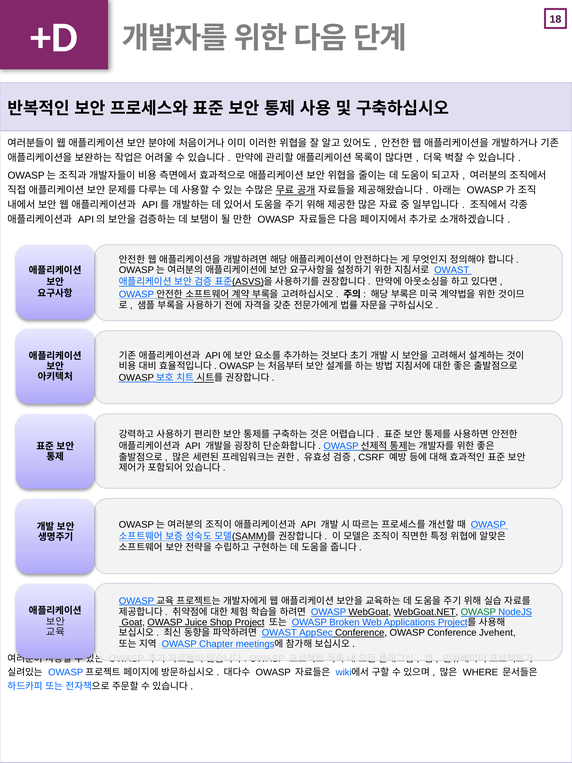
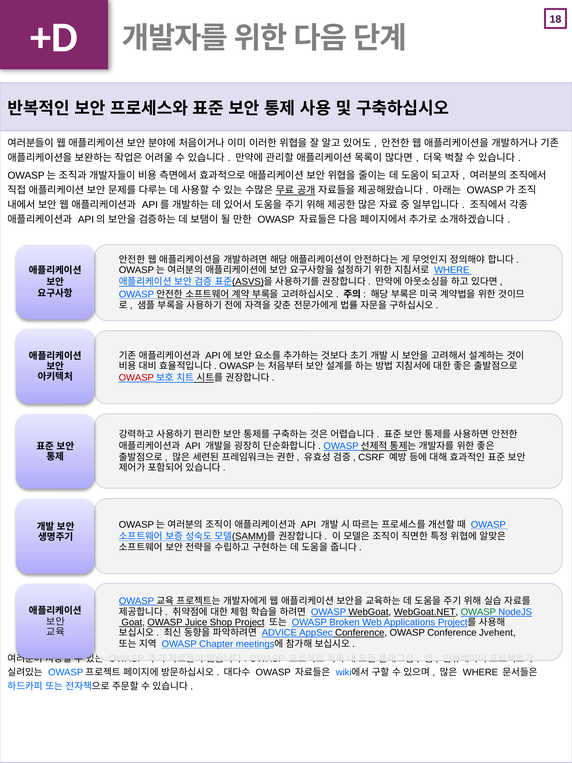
OWAST at (452, 270): OWAST -> WHERE
OWASP at (136, 378) colour: black -> red
OWAST at (279, 632): OWAST -> ADVICE
